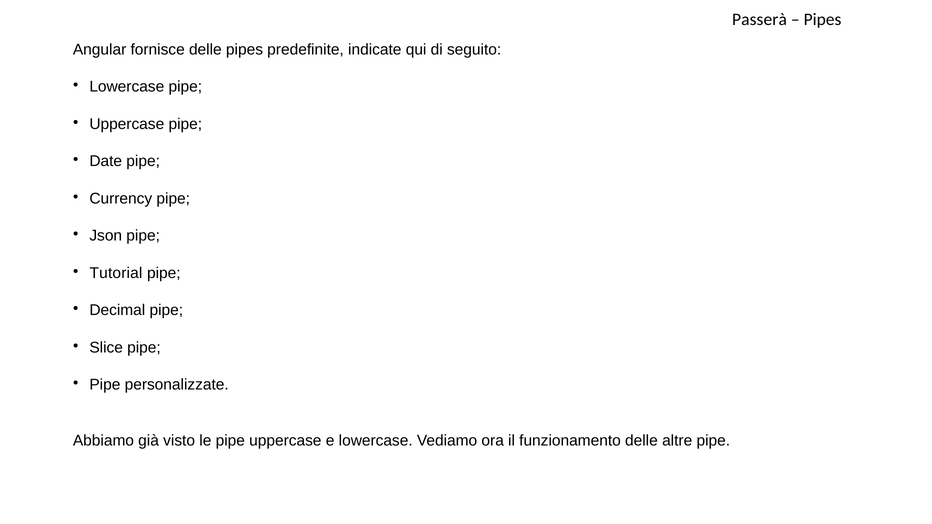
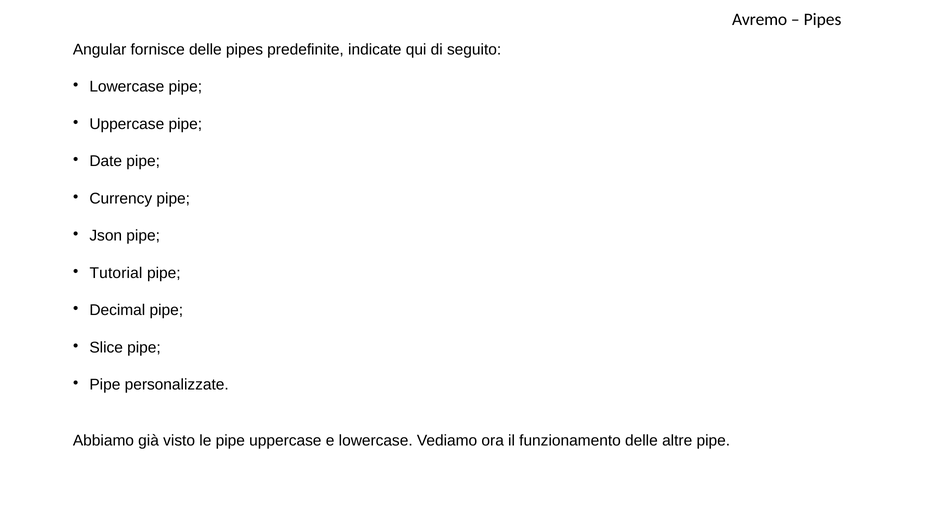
Passerà: Passerà -> Avremo
